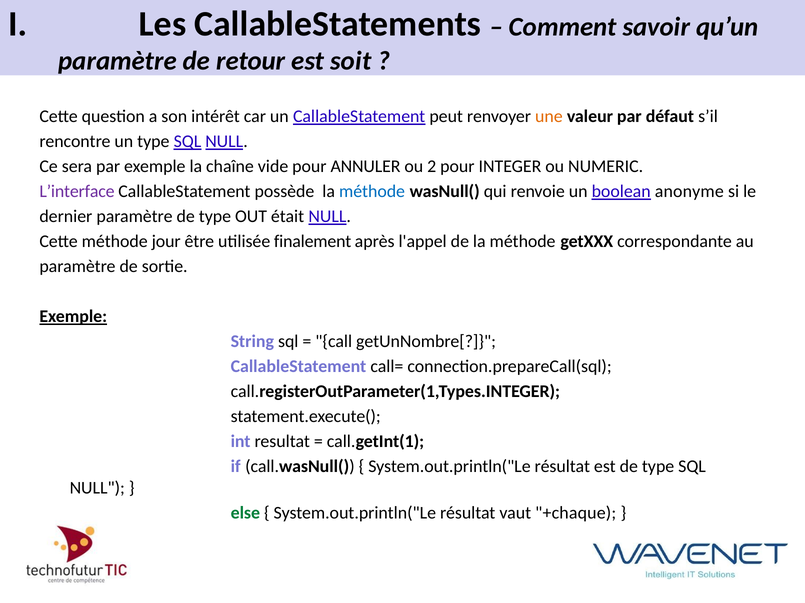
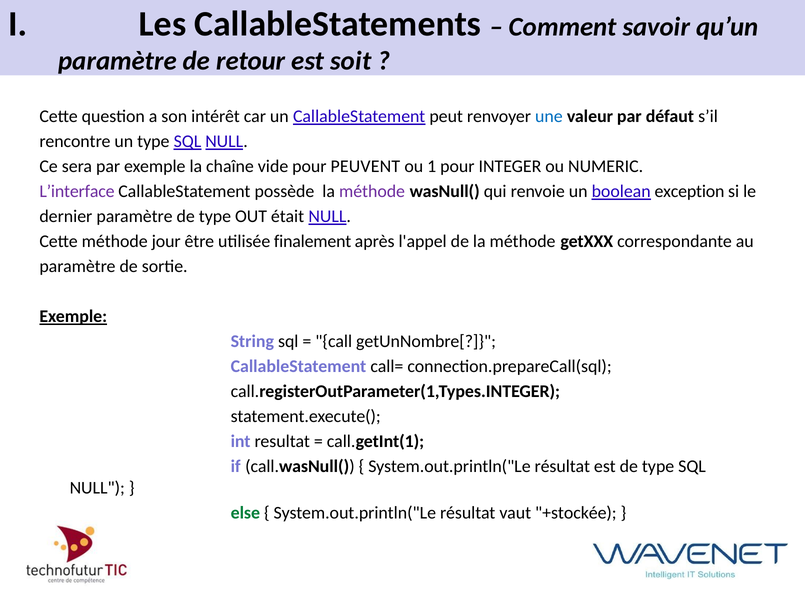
une colour: orange -> blue
ANNULER: ANNULER -> PEUVENT
2: 2 -> 1
méthode at (372, 192) colour: blue -> purple
anonyme: anonyme -> exception
+chaque: +chaque -> +stockée
